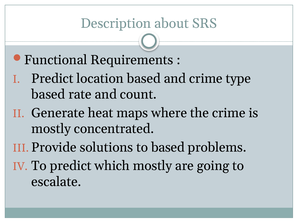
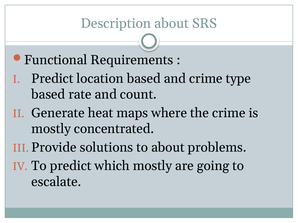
to based: based -> about
